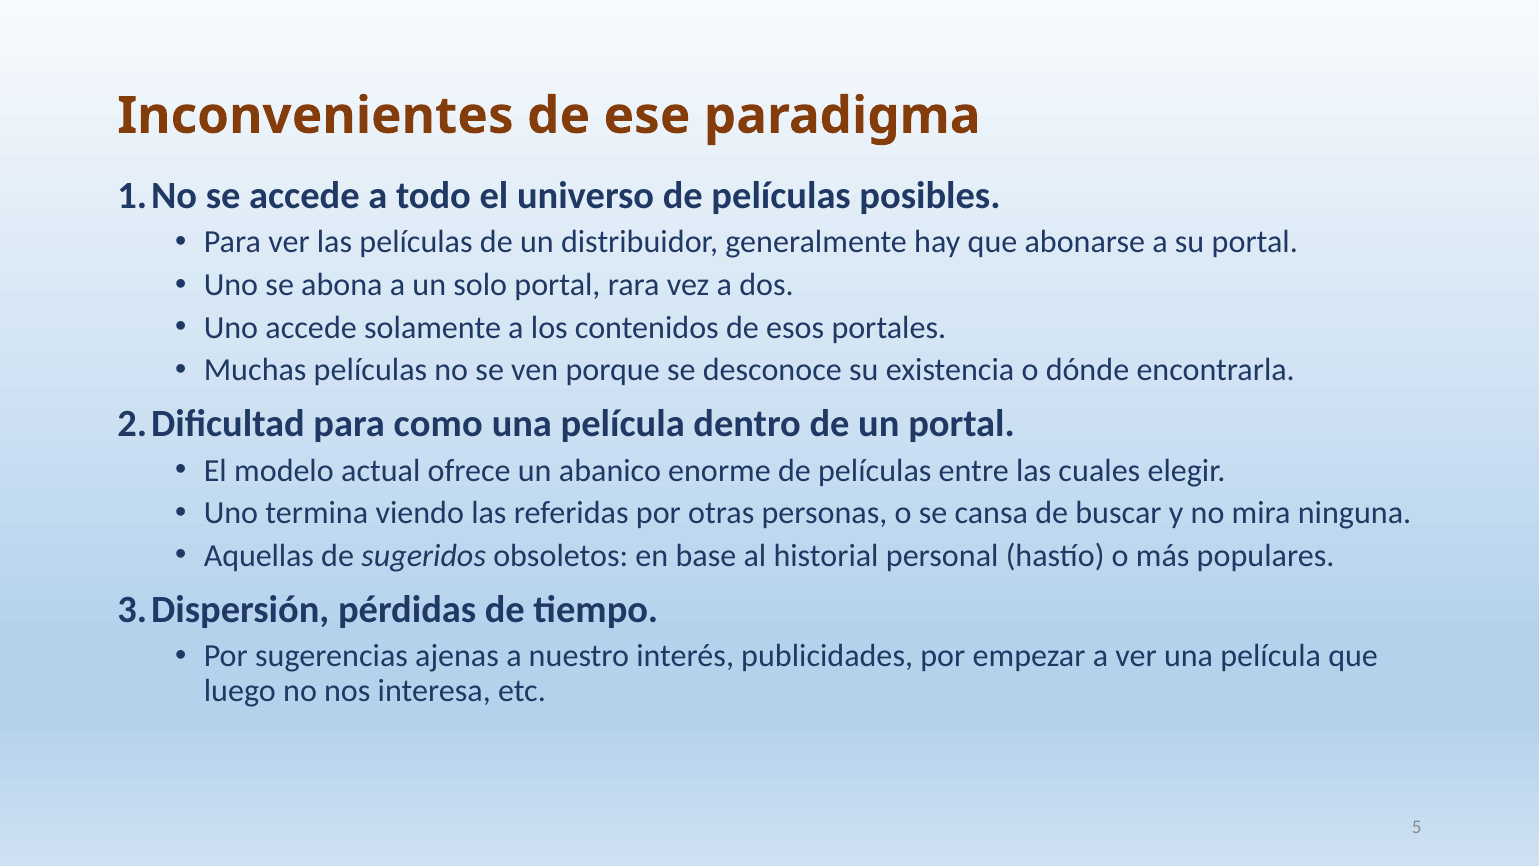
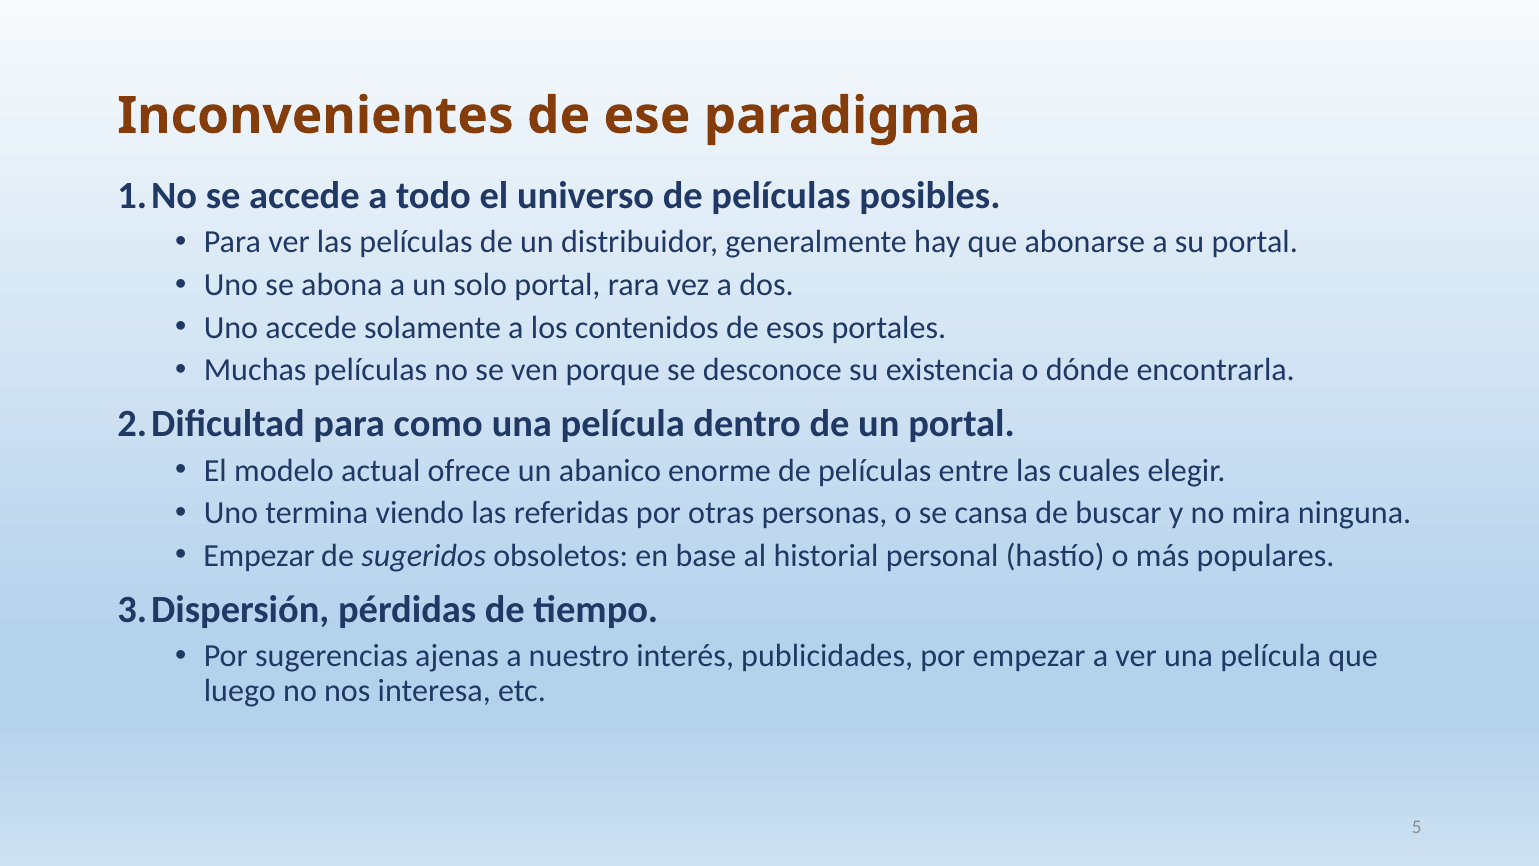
Aquellas at (259, 555): Aquellas -> Empezar
